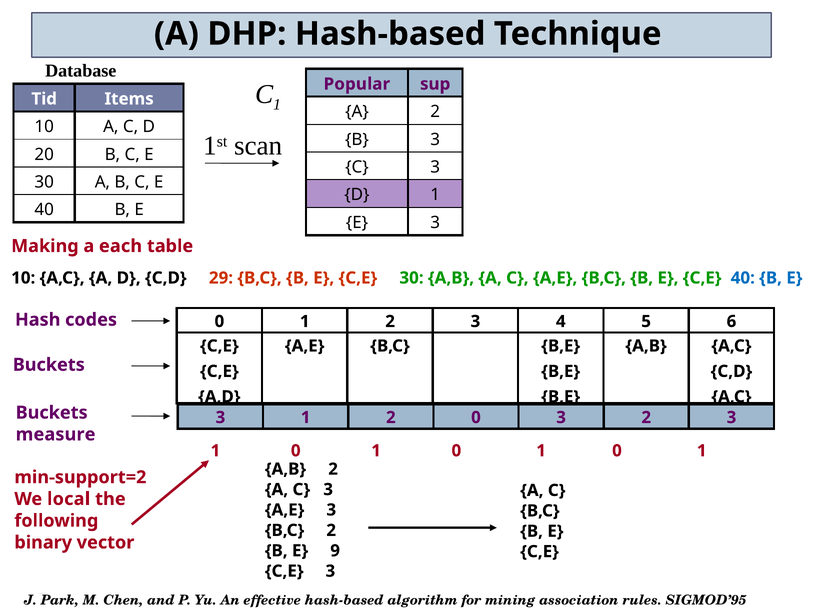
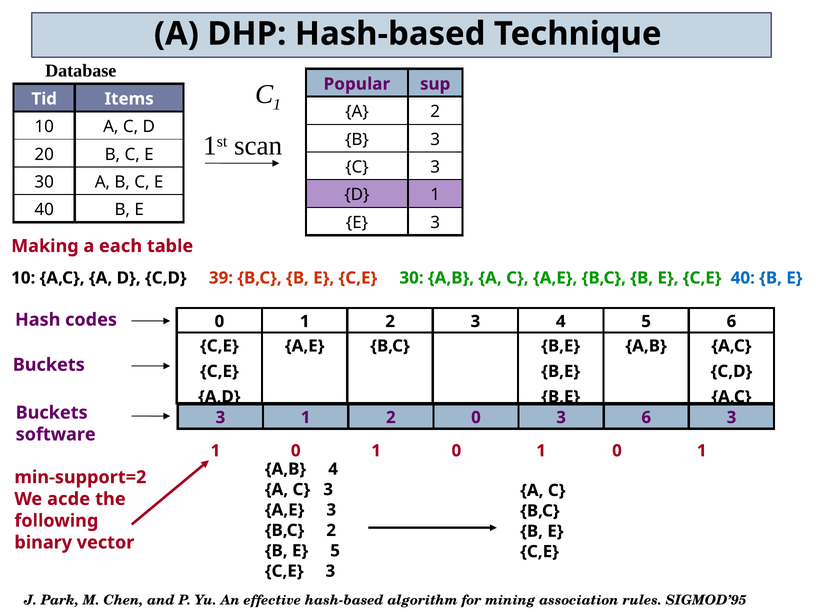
29: 29 -> 39
3 2: 2 -> 6
measure: measure -> software
A,B 2: 2 -> 4
local: local -> acde
E 9: 9 -> 5
